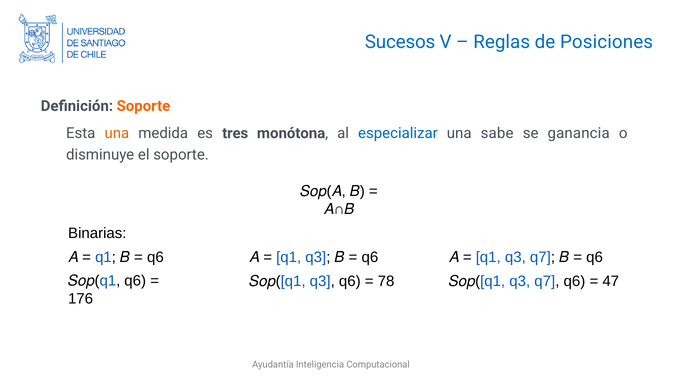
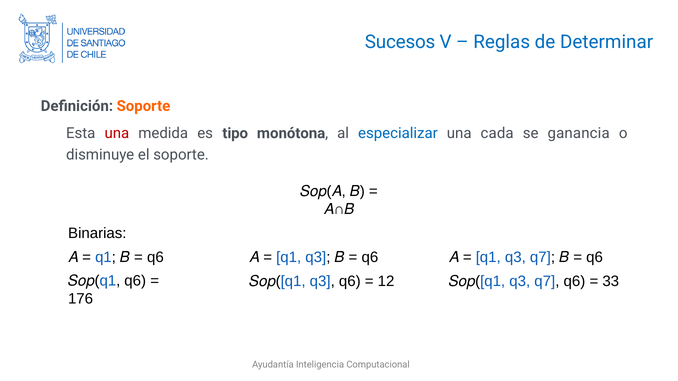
Posiciones: Posiciones -> Determinar
una at (117, 133) colour: orange -> red
tres: tres -> tipo
sabe: sabe -> cada
78: 78 -> 12
47: 47 -> 33
